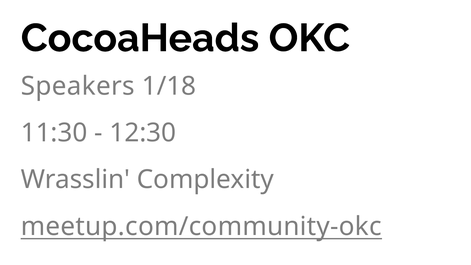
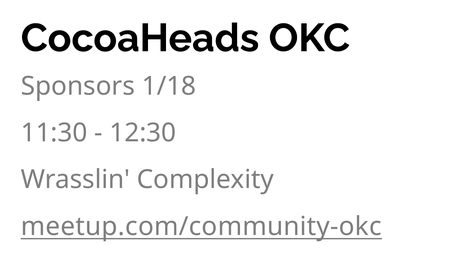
Speakers: Speakers -> Sponsors
